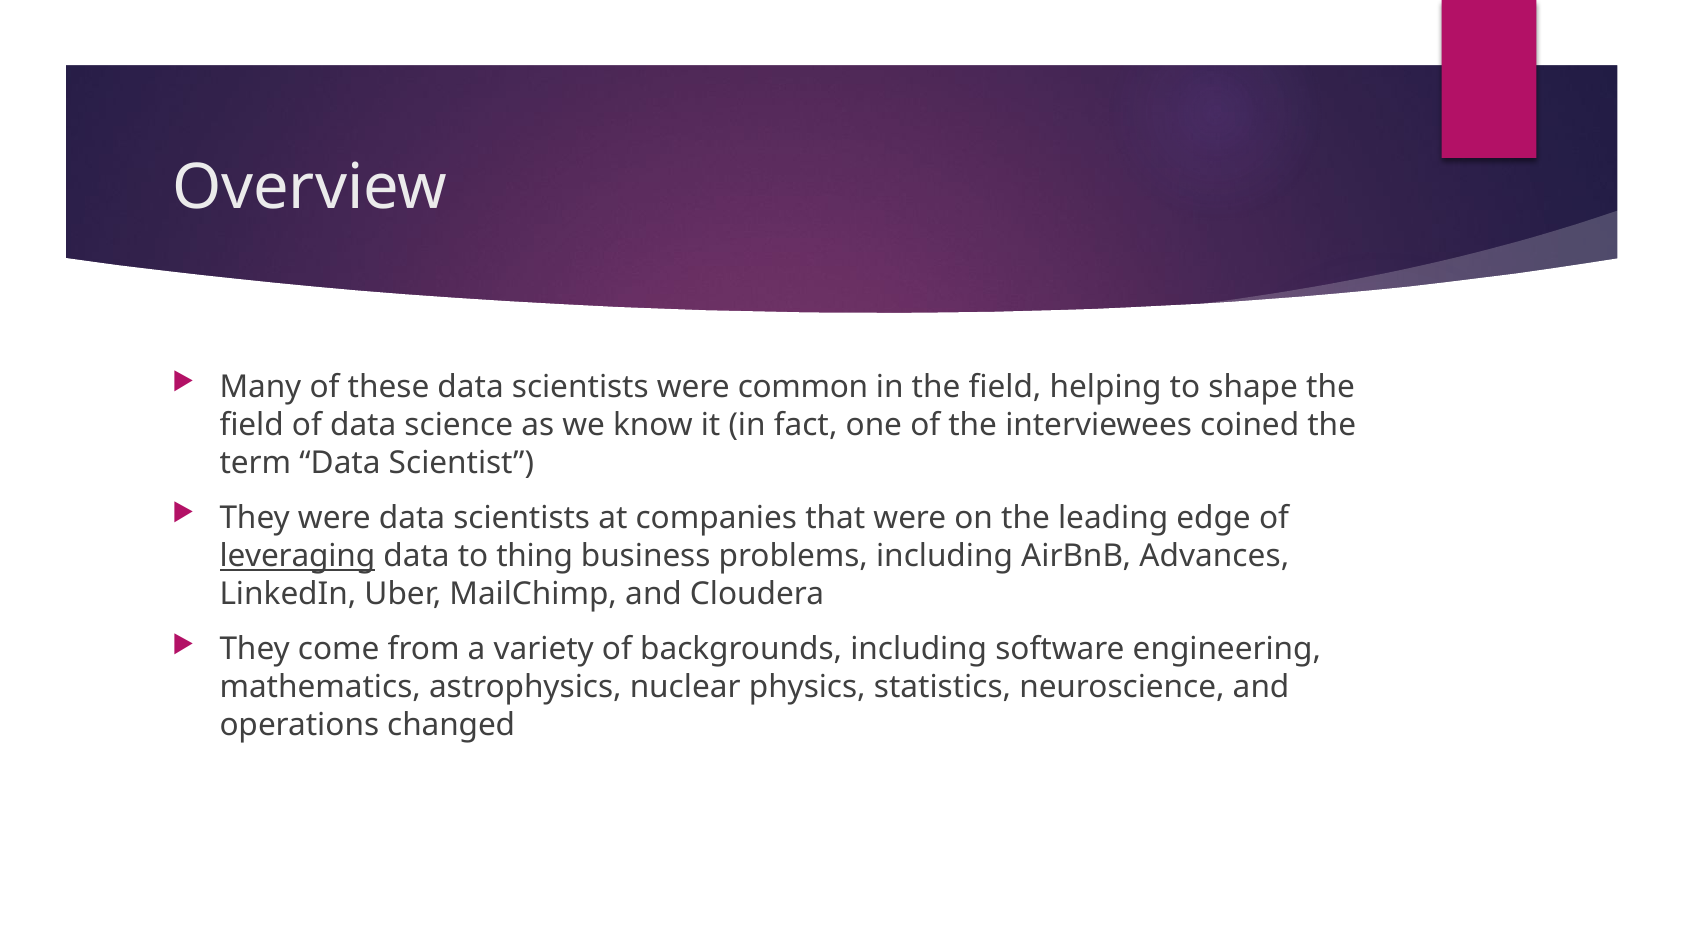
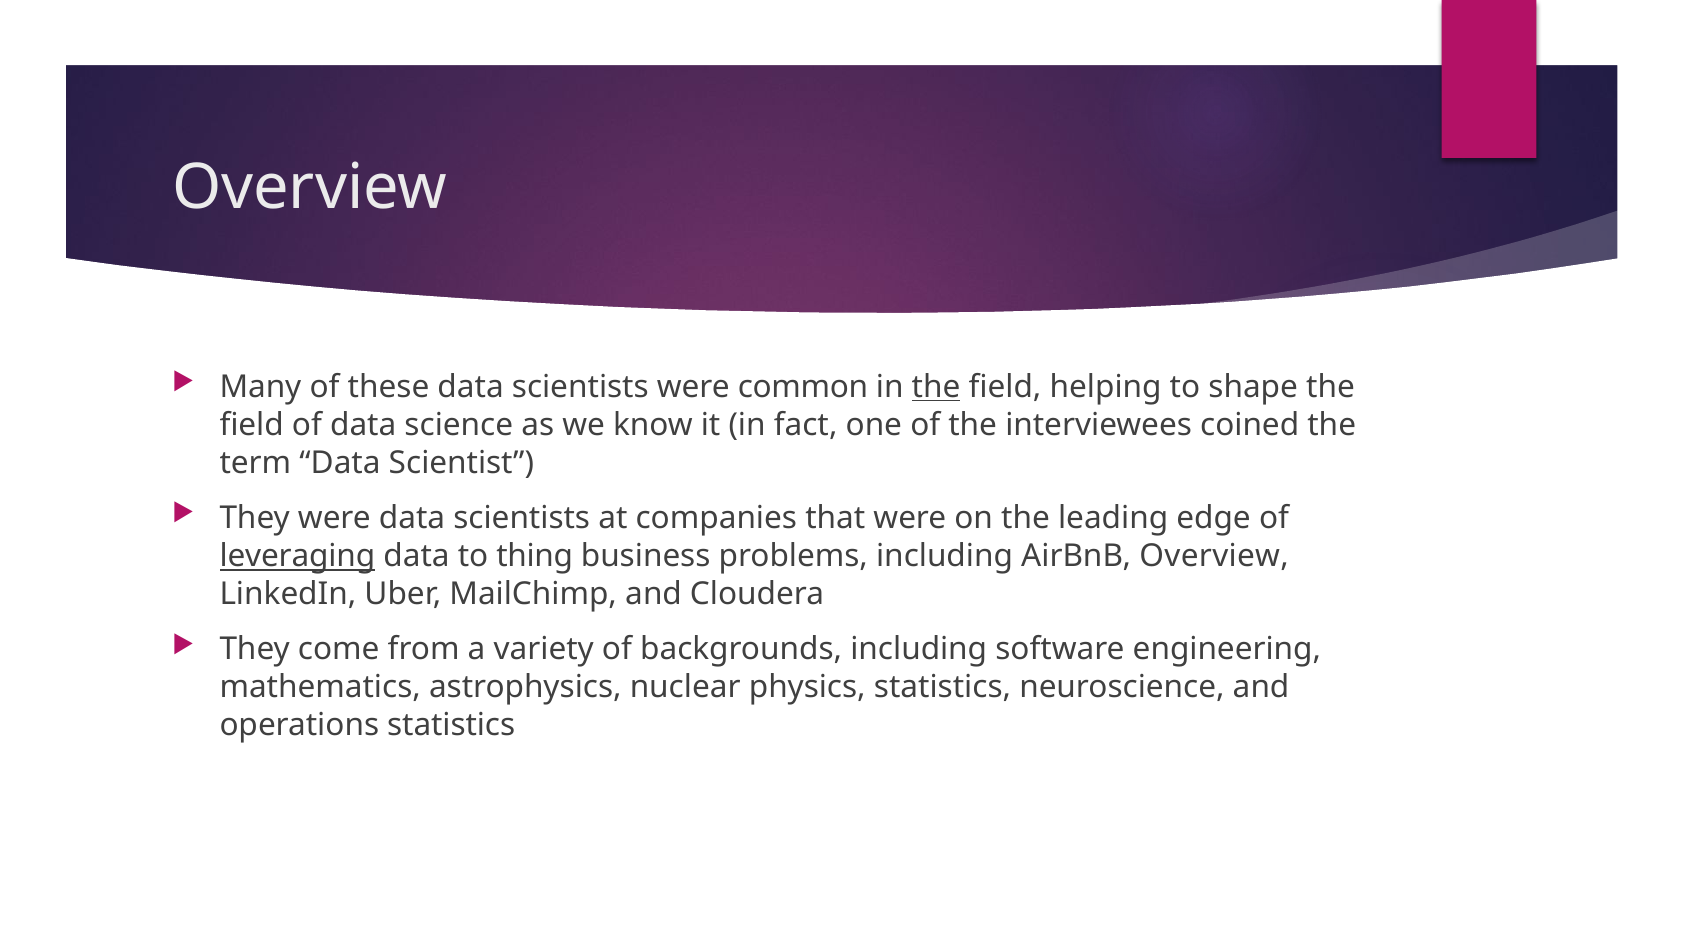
the at (936, 387) underline: none -> present
AirBnB Advances: Advances -> Overview
operations changed: changed -> statistics
